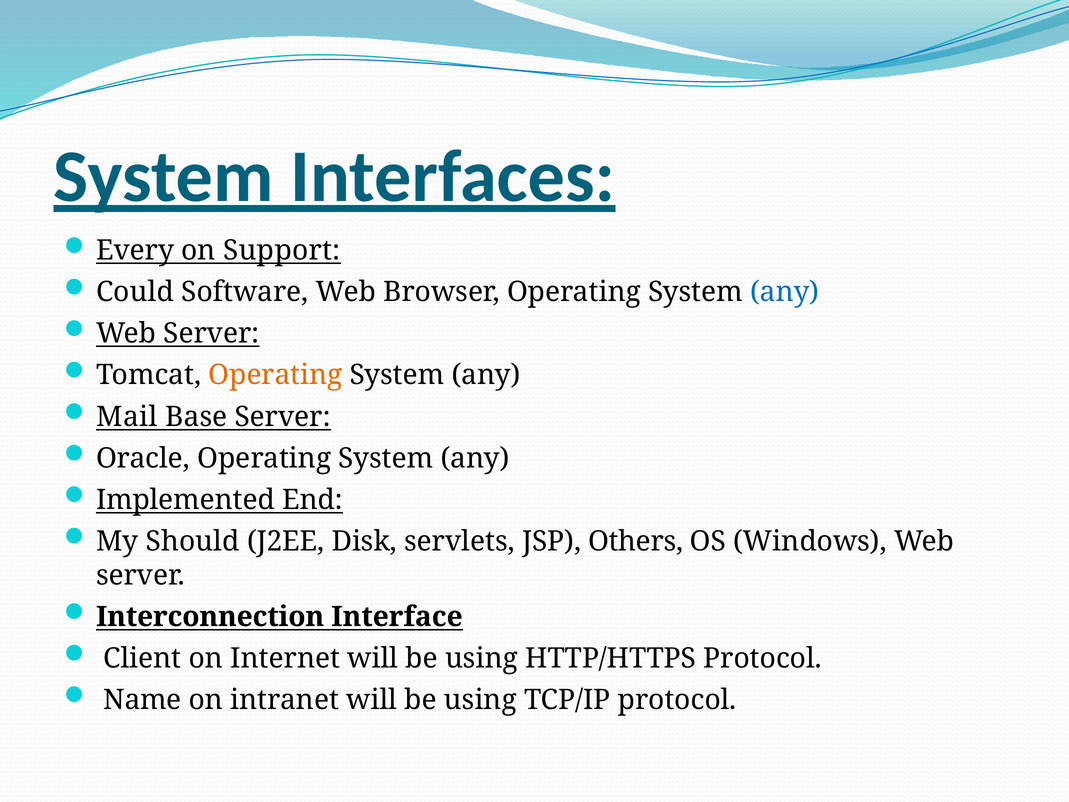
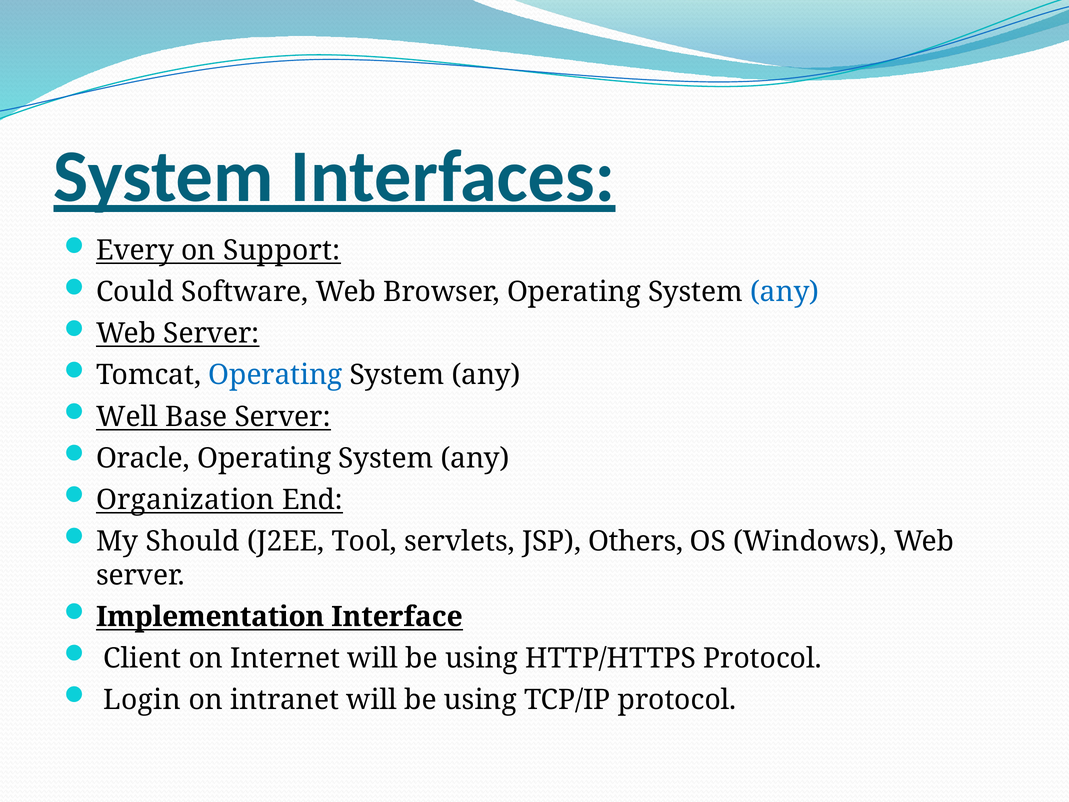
Operating at (275, 375) colour: orange -> blue
Mail: Mail -> Well
Implemented: Implemented -> Organization
Disk: Disk -> Tool
Interconnection: Interconnection -> Implementation
Name: Name -> Login
